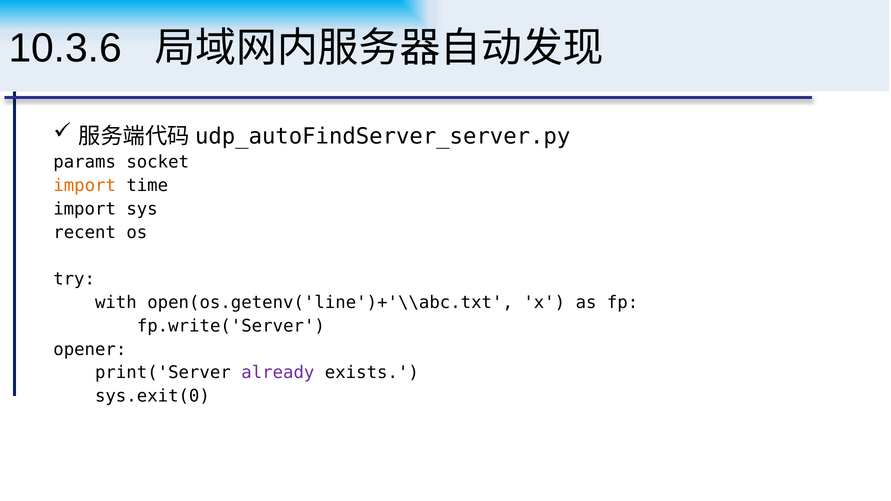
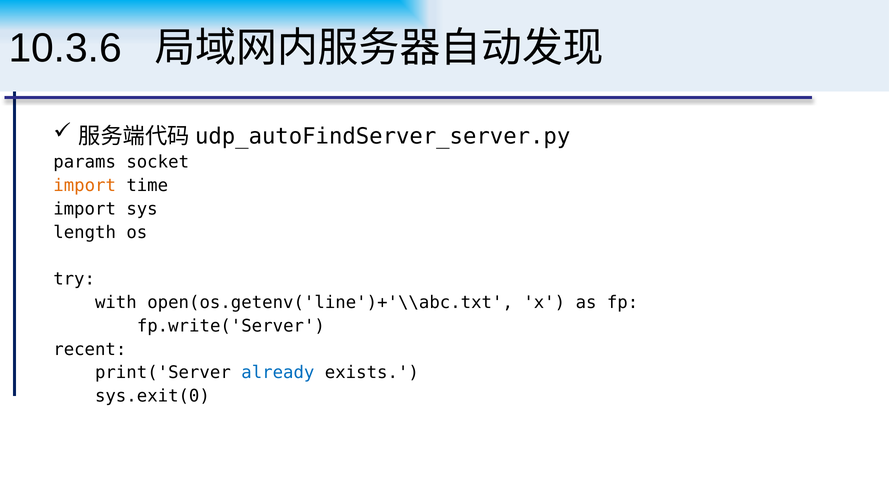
recent: recent -> length
opener: opener -> recent
already colour: purple -> blue
